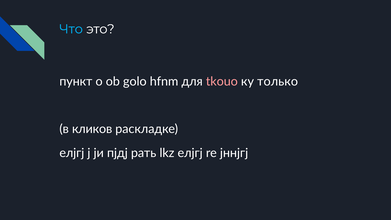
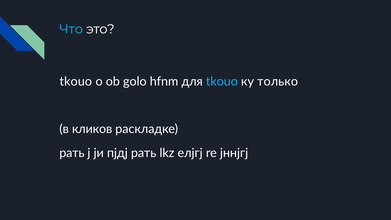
пункт at (76, 81): пункт -> tkоuо
tkоuо at (222, 81) colour: pink -> light blue
елjгj at (72, 153): елjгj -> рать
